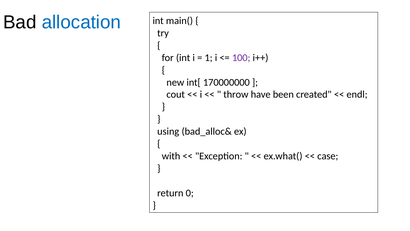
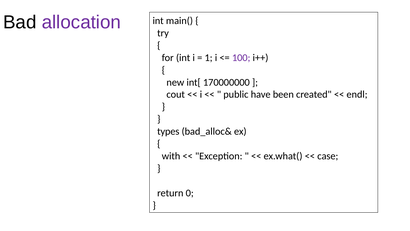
allocation colour: blue -> purple
throw: throw -> public
using: using -> types
